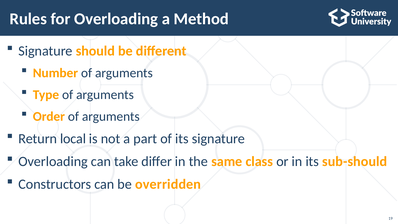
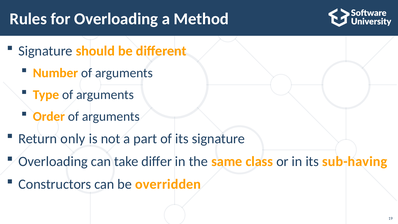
local: local -> only
sub-should: sub-should -> sub-having
